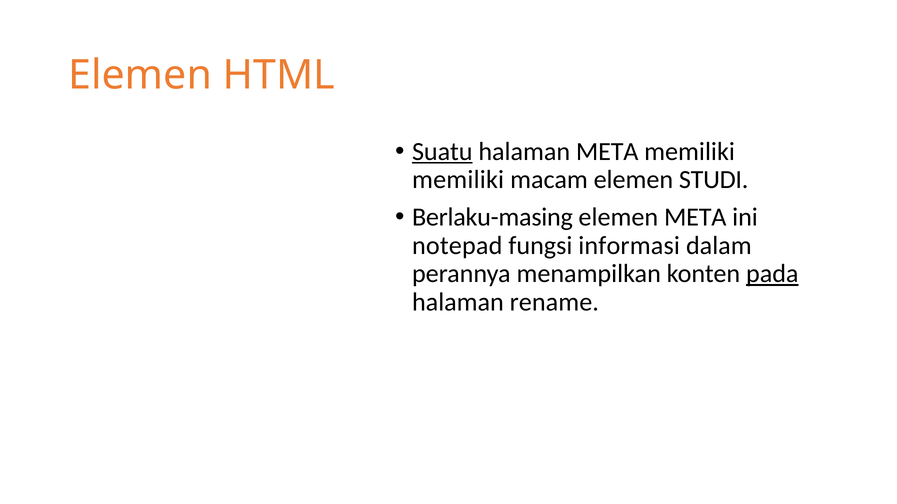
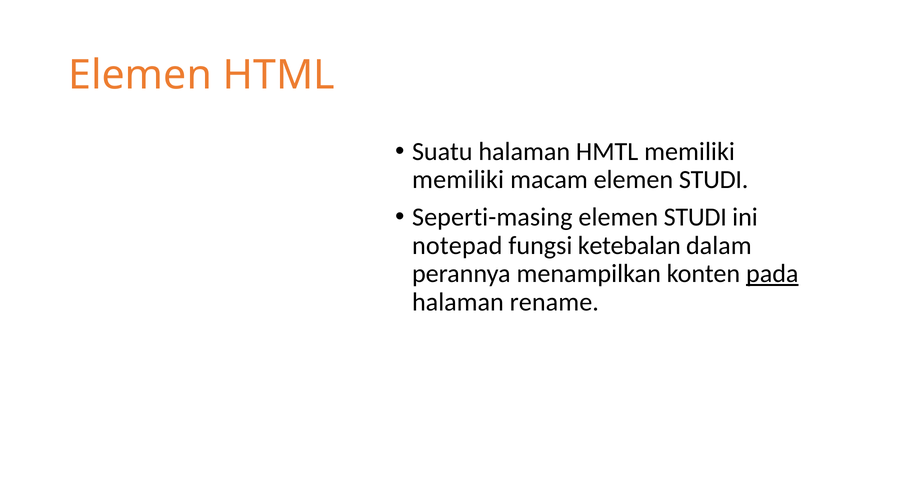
Suatu underline: present -> none
halaman META: META -> HMTL
Berlaku-masing: Berlaku-masing -> Seperti-masing
META at (695, 218): META -> STUDI
informasi: informasi -> ketebalan
